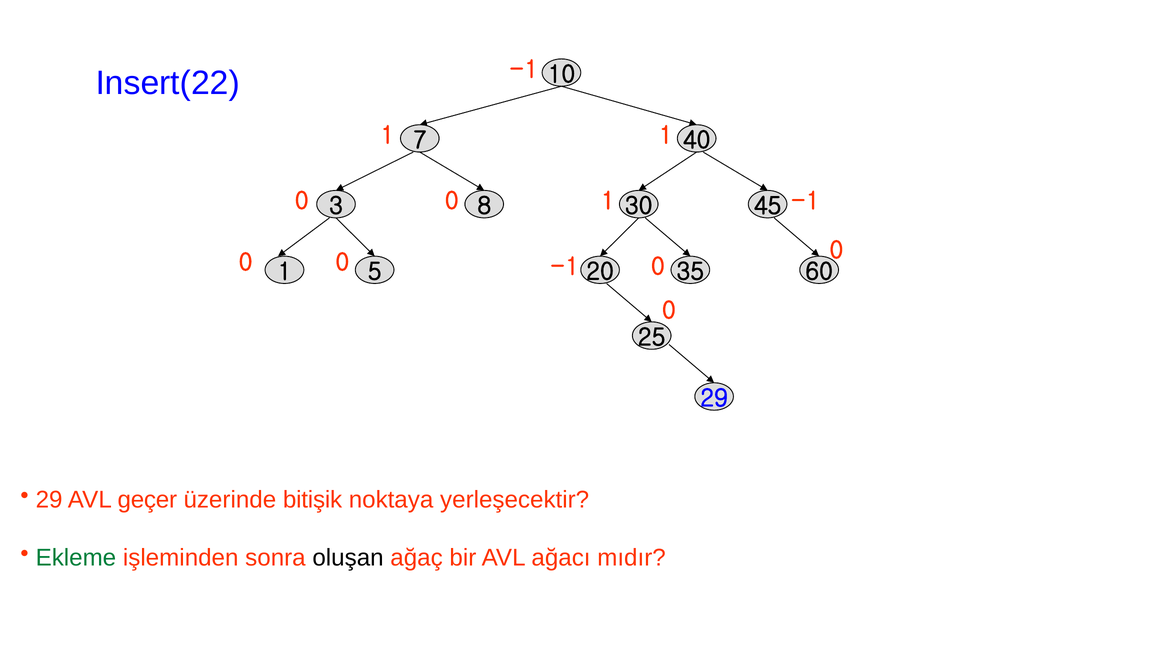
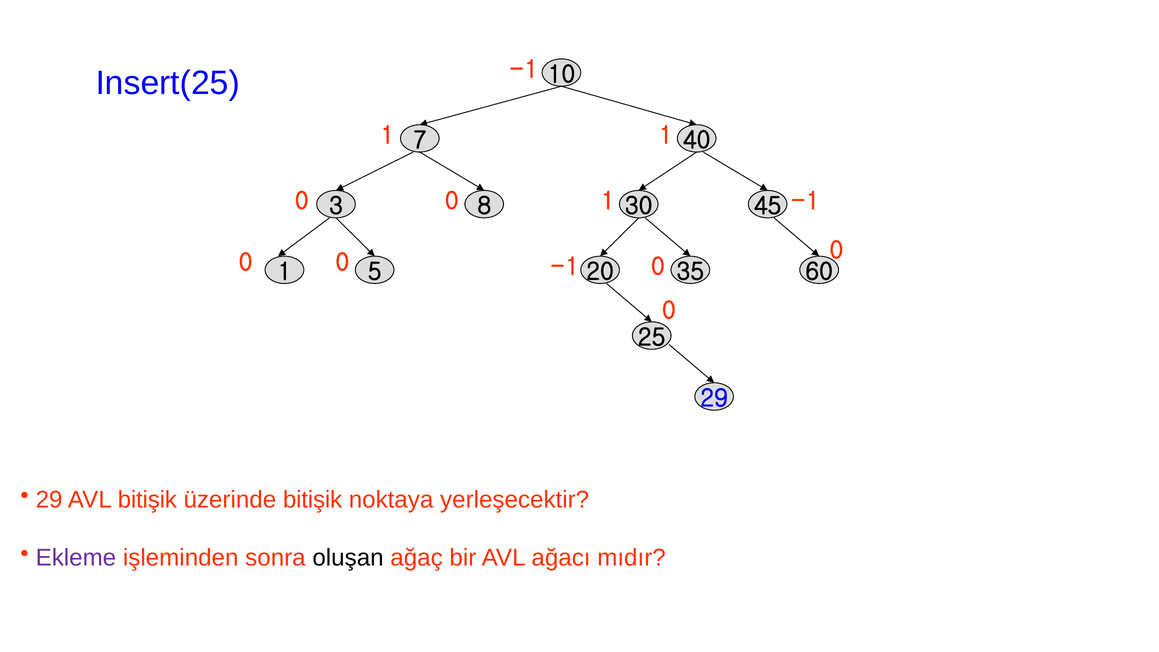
Insert(22: Insert(22 -> Insert(25
AVL geçer: geçer -> bitişik
Ekleme colour: green -> purple
